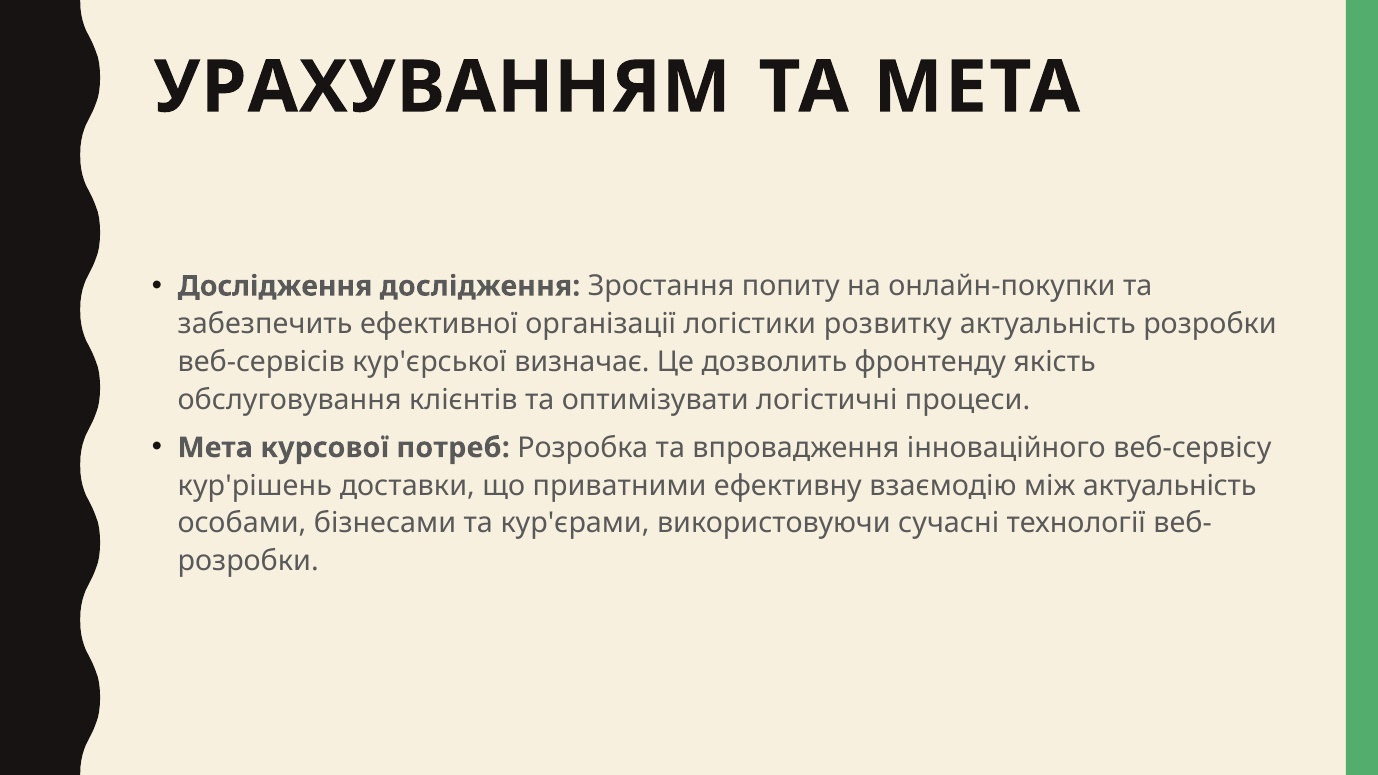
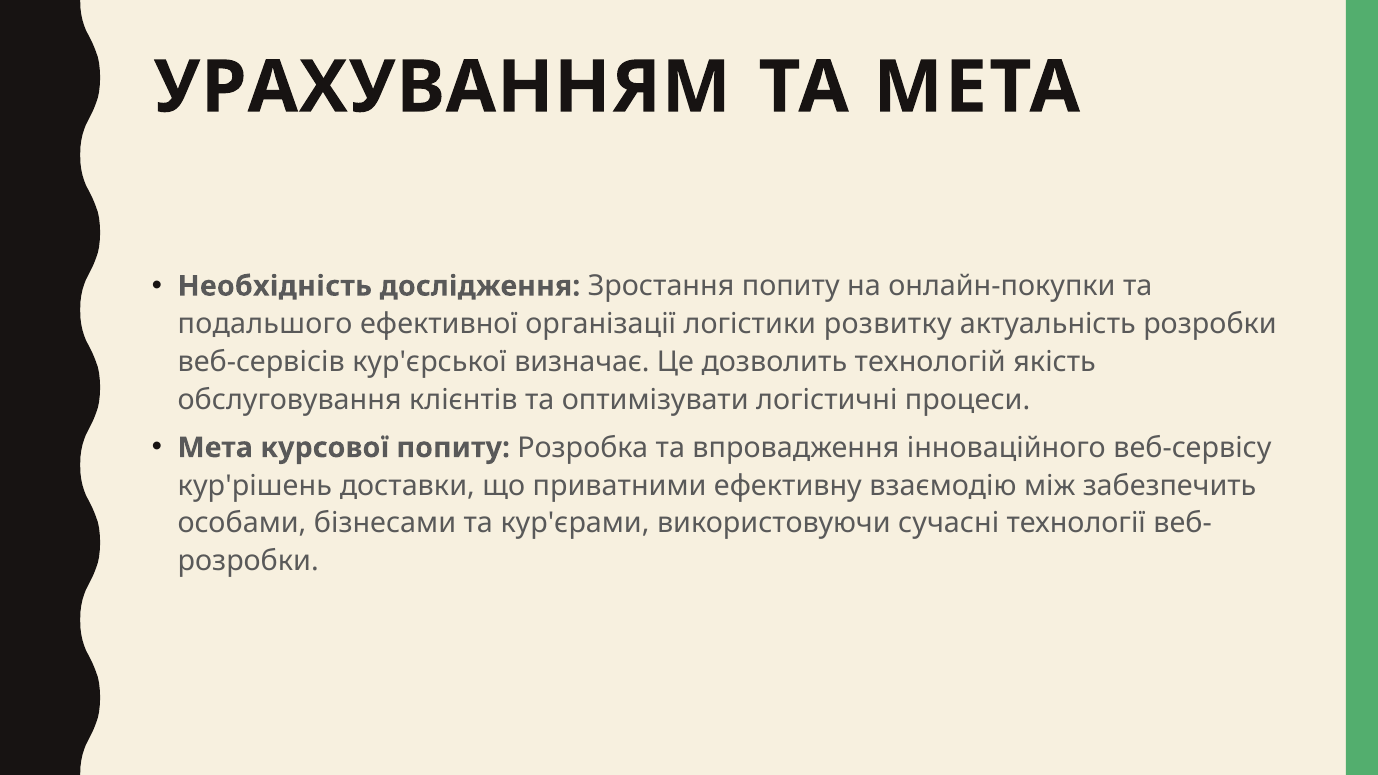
Дослідження at (275, 286): Дослідження -> Необхідність
забезпечить: забезпечить -> подальшого
фронтенду: фронтенду -> технологій
курсової потреб: потреб -> попиту
між актуальність: актуальність -> забезпечить
